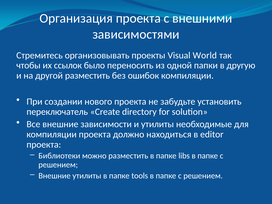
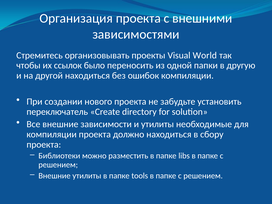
другой разместить: разместить -> находиться
editor: editor -> сбору
